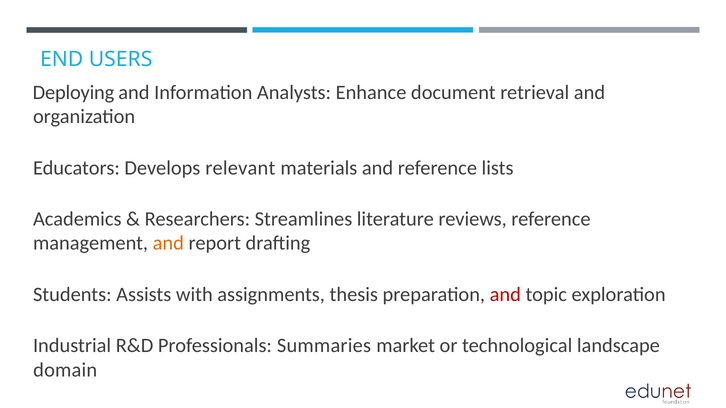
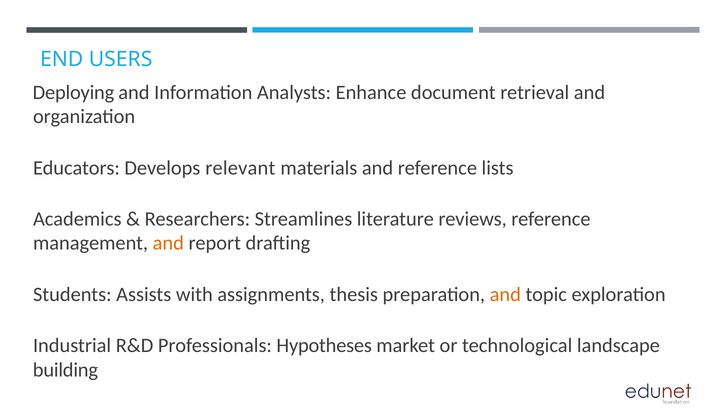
and at (505, 295) colour: red -> orange
Summaries: Summaries -> Hypotheses
domain: domain -> building
